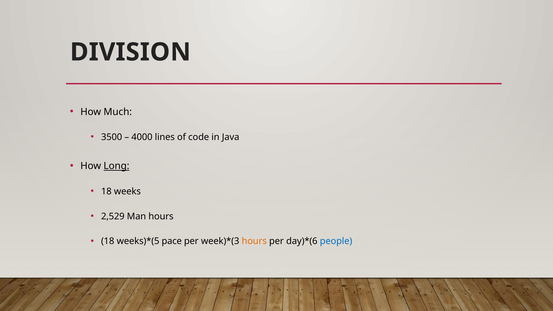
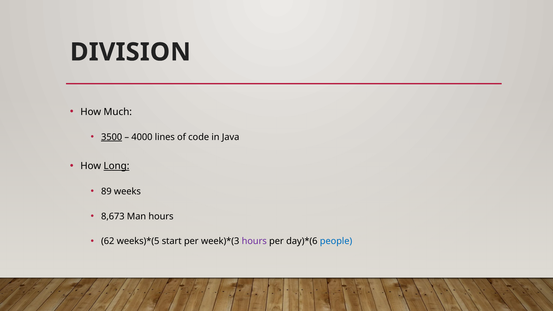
3500 underline: none -> present
18 at (106, 191): 18 -> 89
2,529: 2,529 -> 8,673
18 at (108, 241): 18 -> 62
pace: pace -> start
hours at (254, 241) colour: orange -> purple
